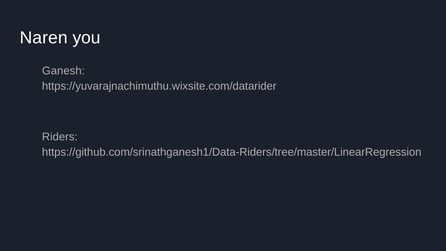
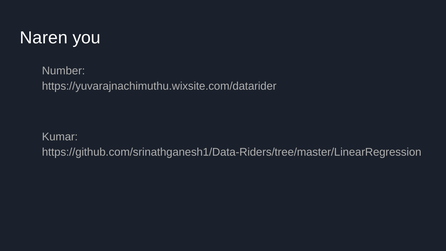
Ganesh: Ganesh -> Number
Riders: Riders -> Kumar
